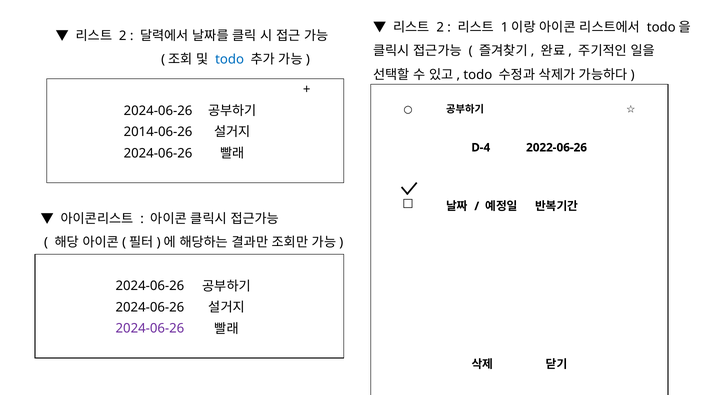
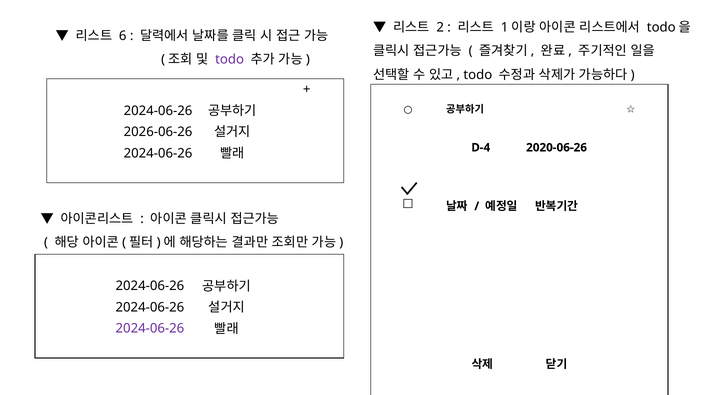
2 at (123, 36): 2 -> 6
todo at (230, 60) colour: blue -> purple
2014-06-26: 2014-06-26 -> 2026-06-26
2022-06-26: 2022-06-26 -> 2020-06-26
